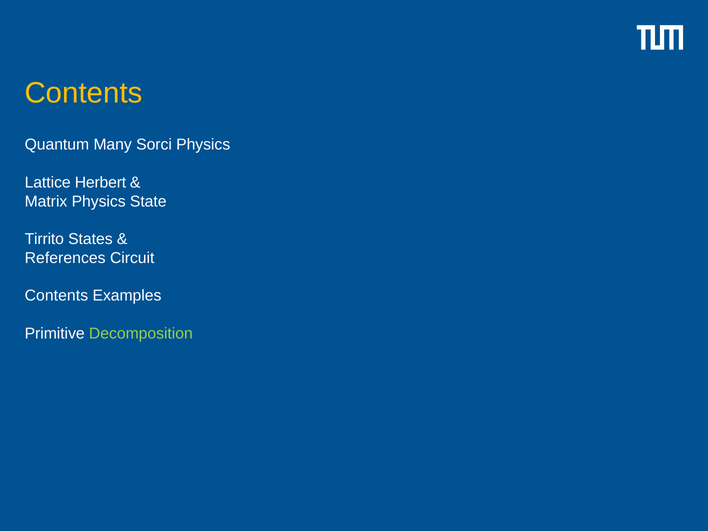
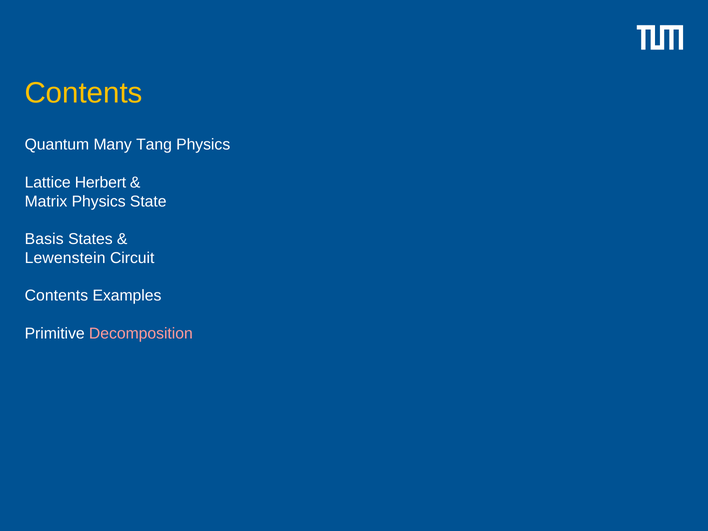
Sorci: Sorci -> Tang
Tirrito: Tirrito -> Basis
References: References -> Lewenstein
Decomposition colour: light green -> pink
